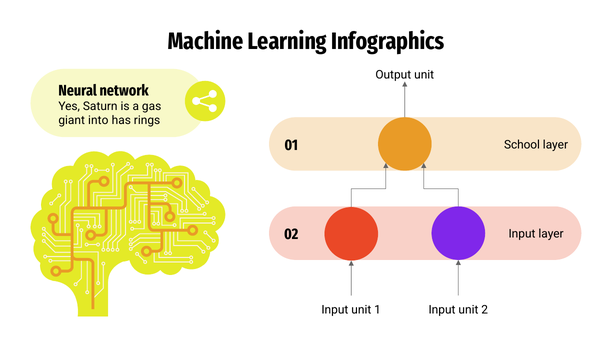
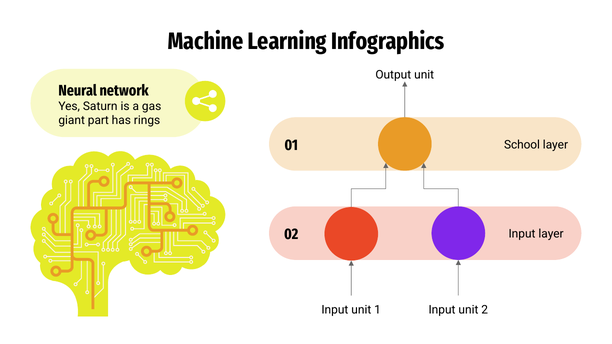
into: into -> part
